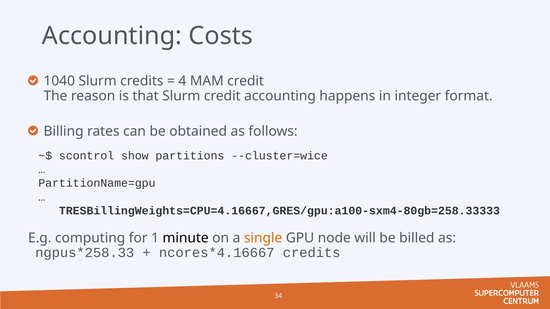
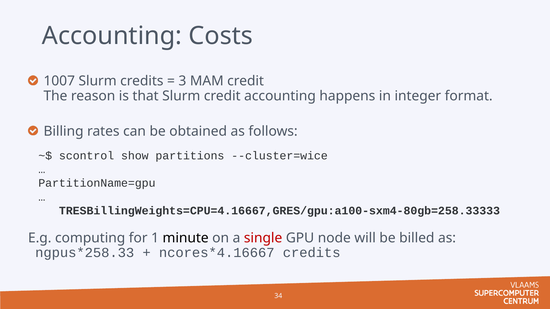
1040: 1040 -> 1007
4: 4 -> 3
single colour: orange -> red
